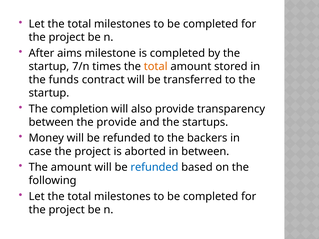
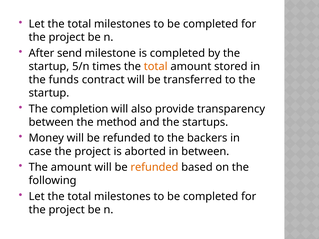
aims: aims -> send
7/n: 7/n -> 5/n
the provide: provide -> method
refunded at (154, 167) colour: blue -> orange
